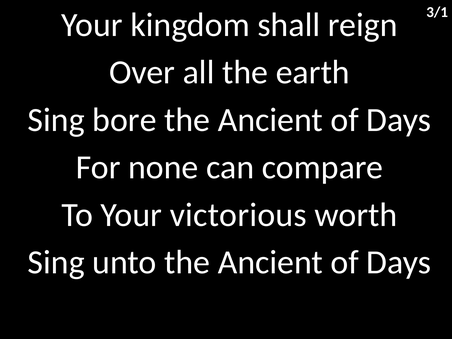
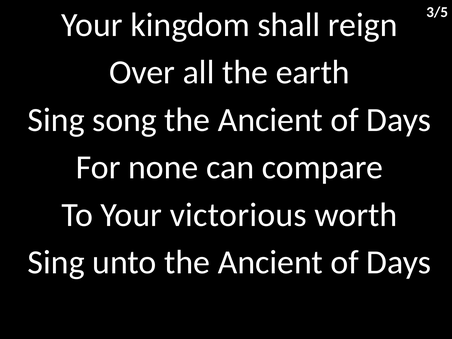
3/1: 3/1 -> 3/5
bore: bore -> song
